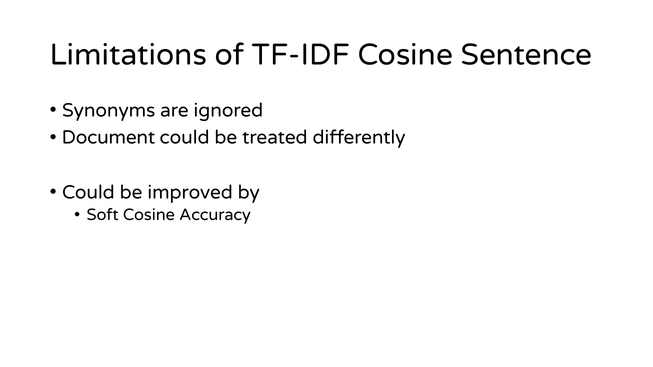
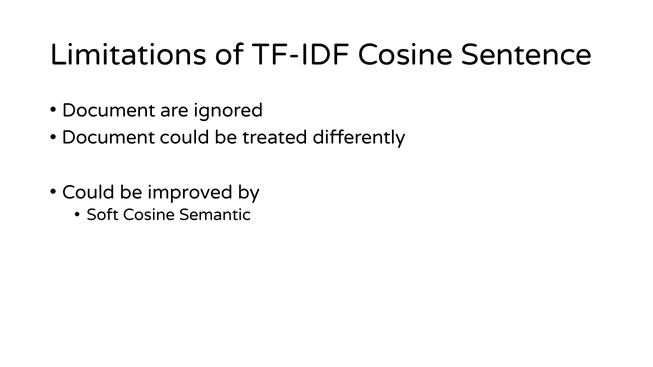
Synonyms at (109, 110): Synonyms -> Document
Accuracy: Accuracy -> Semantic
